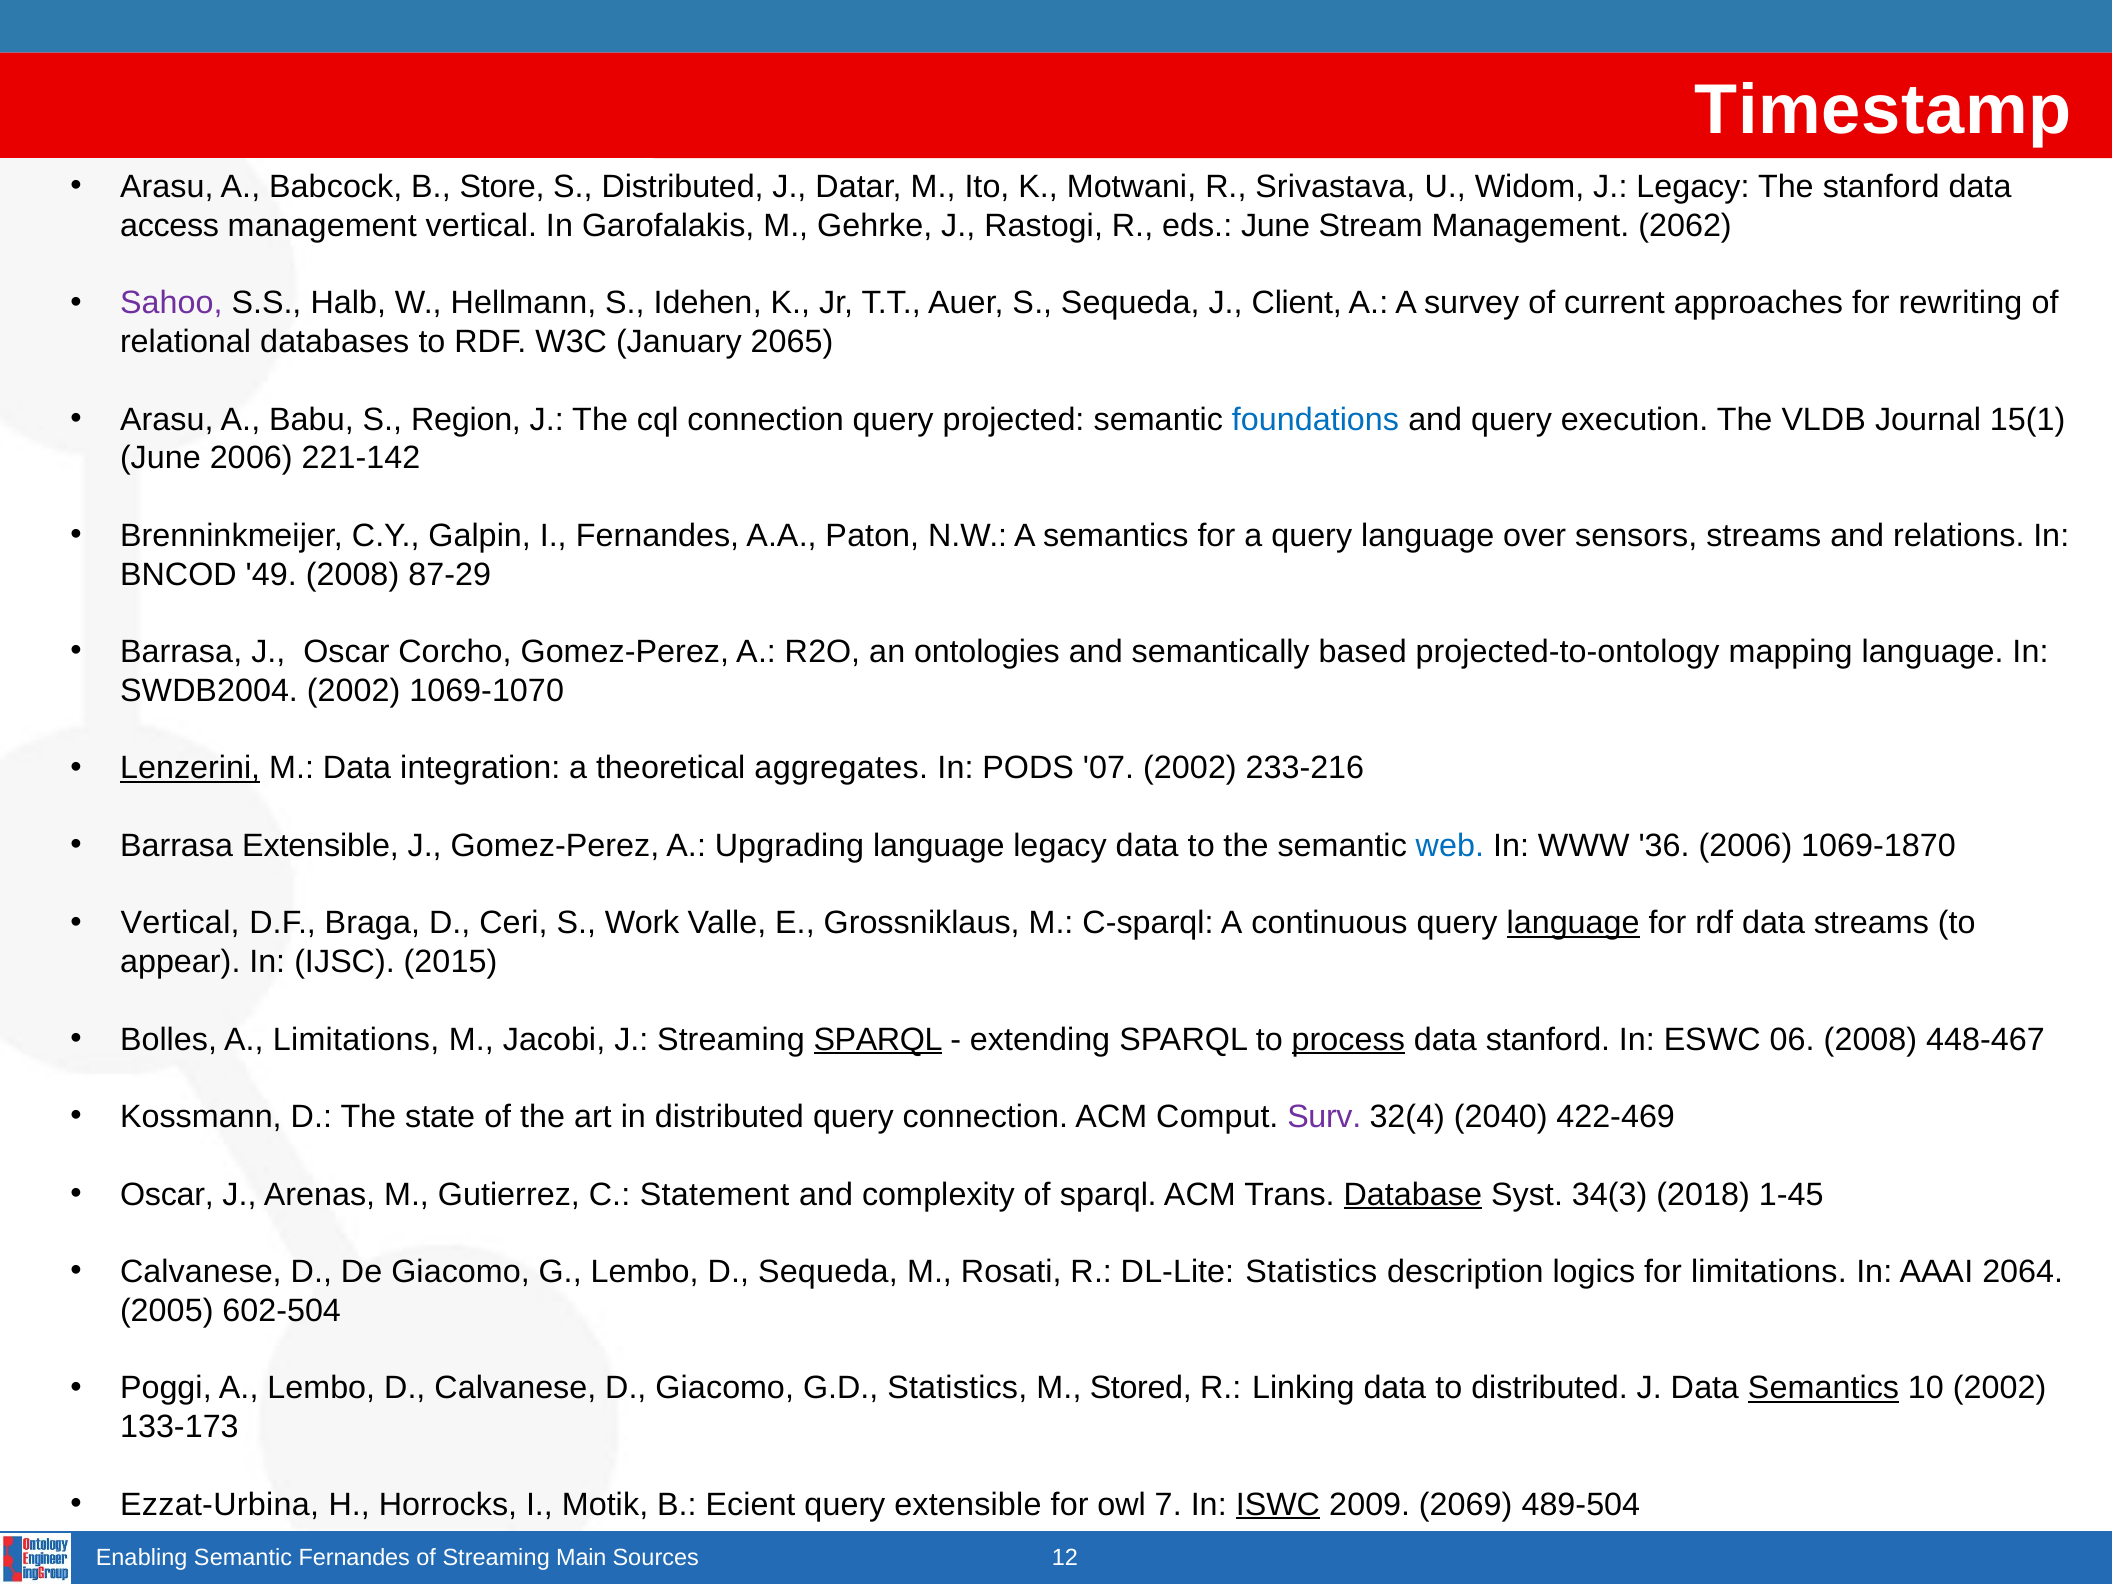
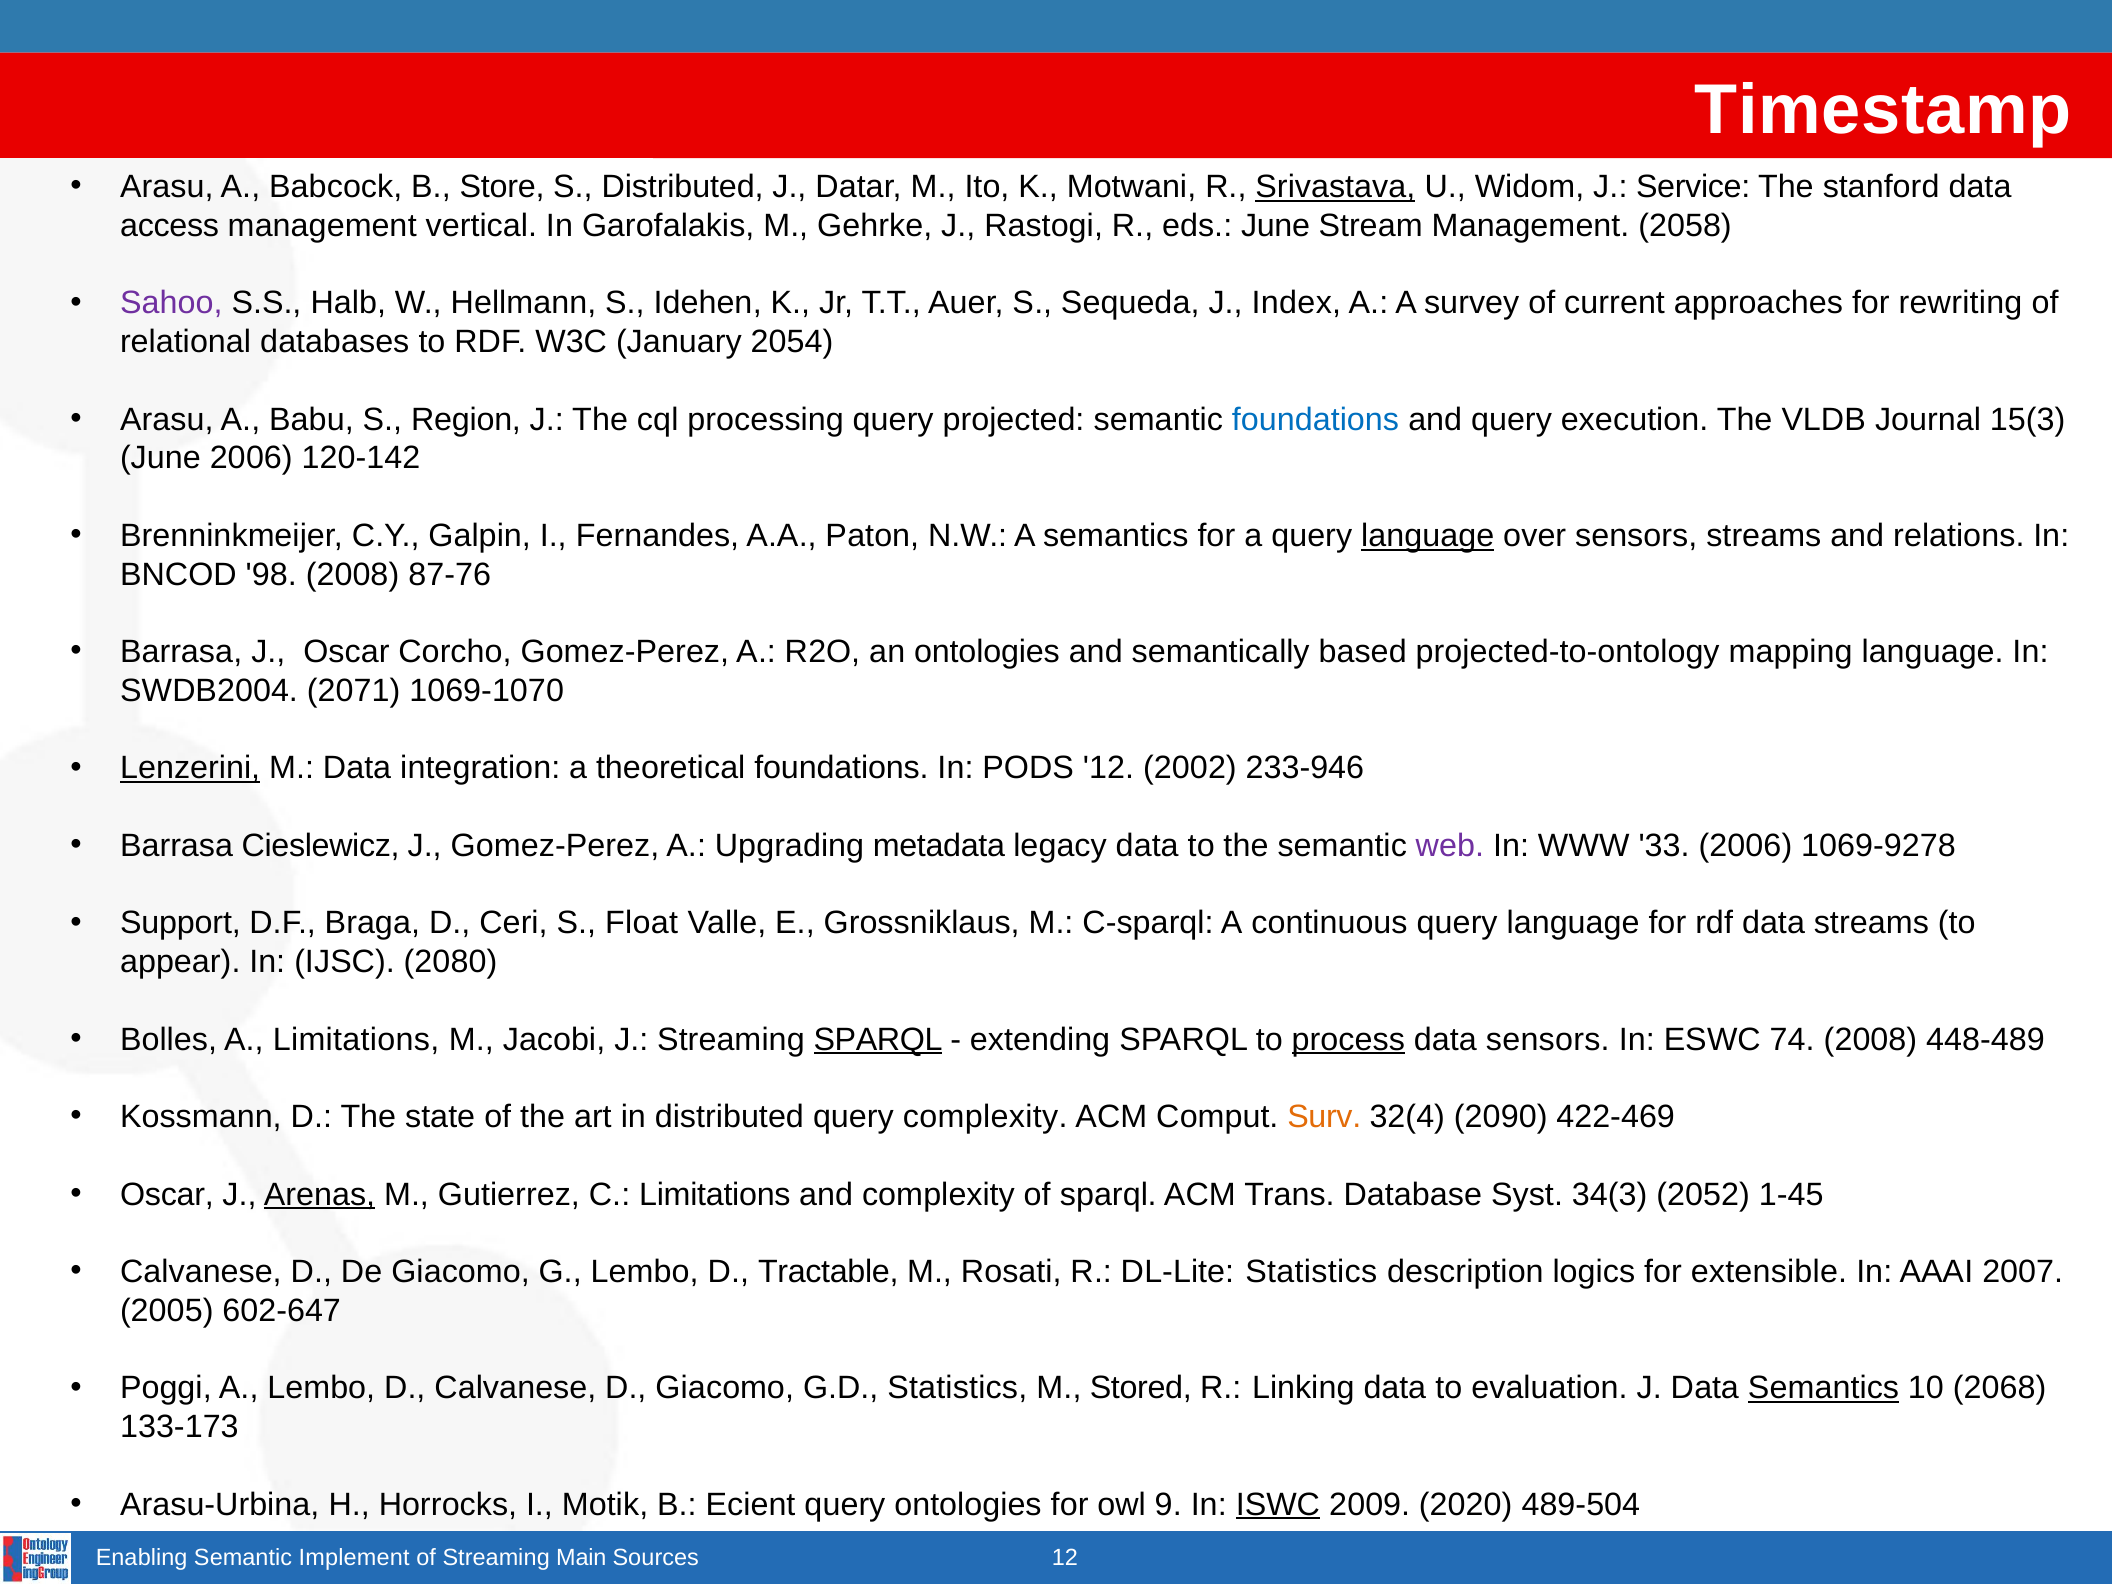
Srivastava underline: none -> present
J Legacy: Legacy -> Service
2062: 2062 -> 2058
Client: Client -> Index
2065: 2065 -> 2054
cql connection: connection -> processing
15(1: 15(1 -> 15(3
221-142: 221-142 -> 120-142
language at (1428, 536) underline: none -> present
49: 49 -> 98
87-29: 87-29 -> 87-76
SWDB2004 2002: 2002 -> 2071
theoretical aggregates: aggregates -> foundations
PODS 07: 07 -> 12
233-216: 233-216 -> 233-946
Barrasa Extensible: Extensible -> Cieslewicz
Upgrading language: language -> metadata
web colour: blue -> purple
36: 36 -> 33
1069-1870: 1069-1870 -> 1069-9278
Vertical at (180, 923): Vertical -> Support
Work: Work -> Float
language at (1573, 923) underline: present -> none
2015: 2015 -> 2080
data stanford: stanford -> sensors
06: 06 -> 74
448-467: 448-467 -> 448-489
query connection: connection -> complexity
Surv colour: purple -> orange
2040: 2040 -> 2090
Arenas underline: none -> present
C Statement: Statement -> Limitations
Database underline: present -> none
2018: 2018 -> 2052
D Sequeda: Sequeda -> Tractable
for limitations: limitations -> extensible
2064: 2064 -> 2007
602-504: 602-504 -> 602-647
to distributed: distributed -> evaluation
10 2002: 2002 -> 2068
Ezzat-Urbina: Ezzat-Urbina -> Arasu-Urbina
query extensible: extensible -> ontologies
7: 7 -> 9
2069: 2069 -> 2020
Semantic Fernandes: Fernandes -> Implement
